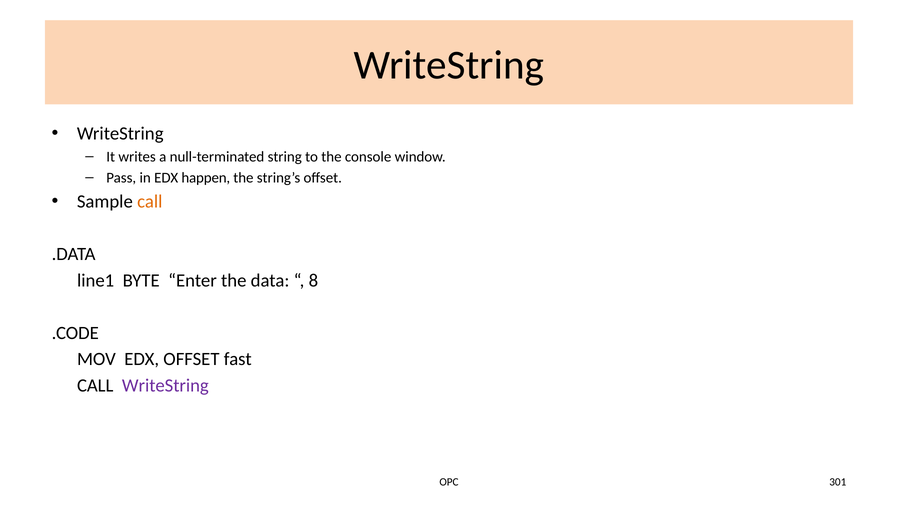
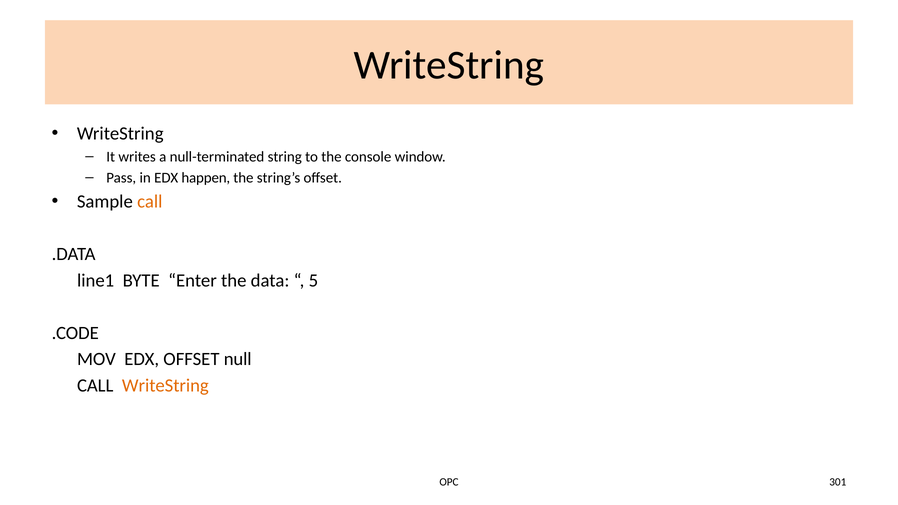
8: 8 -> 5
fast: fast -> null
WriteString at (165, 385) colour: purple -> orange
